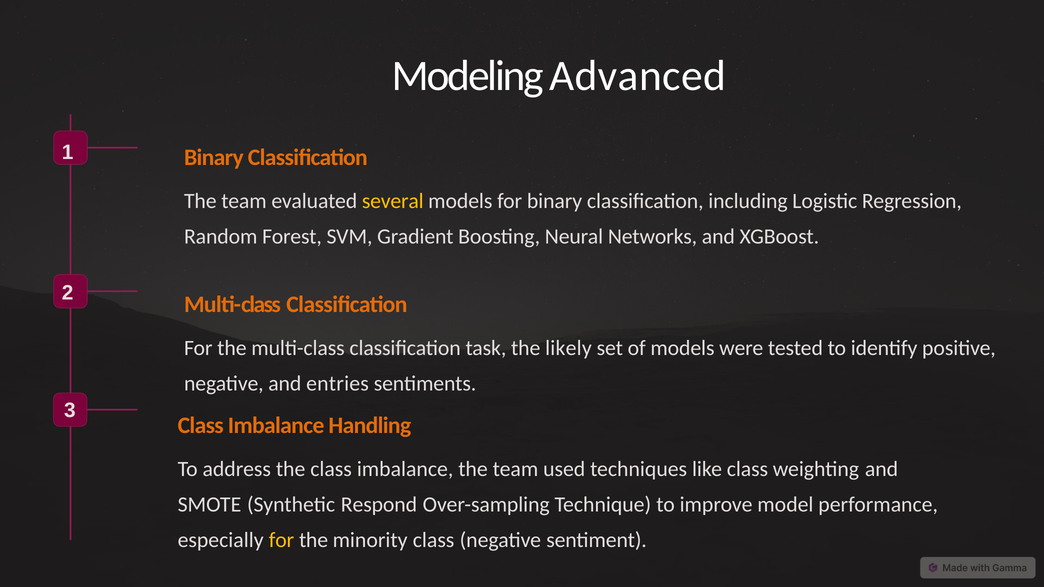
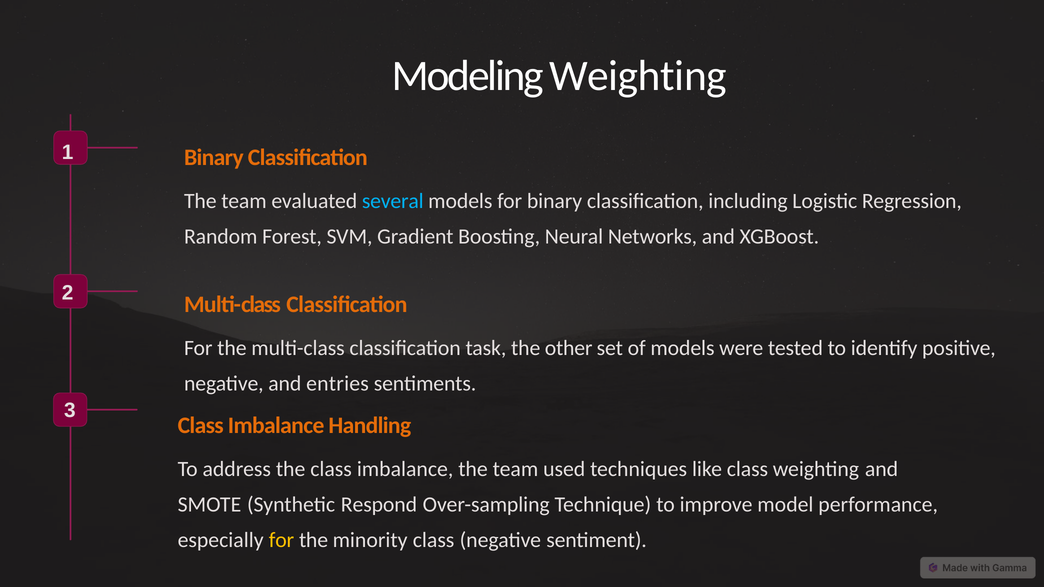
Modeling Advanced: Advanced -> Weighting
several colour: yellow -> light blue
likely: likely -> other
